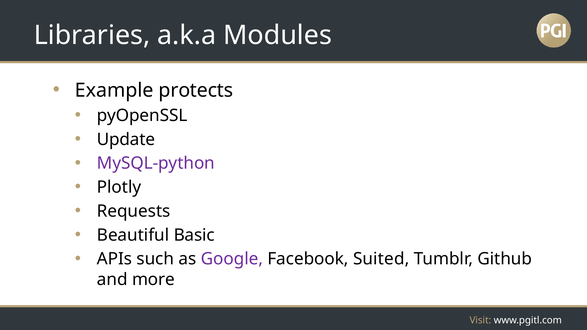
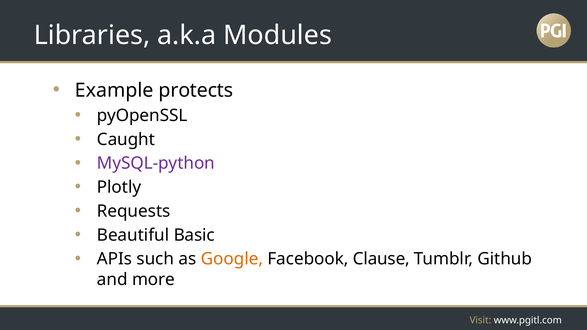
Update: Update -> Caught
Google colour: purple -> orange
Suited: Suited -> Clause
